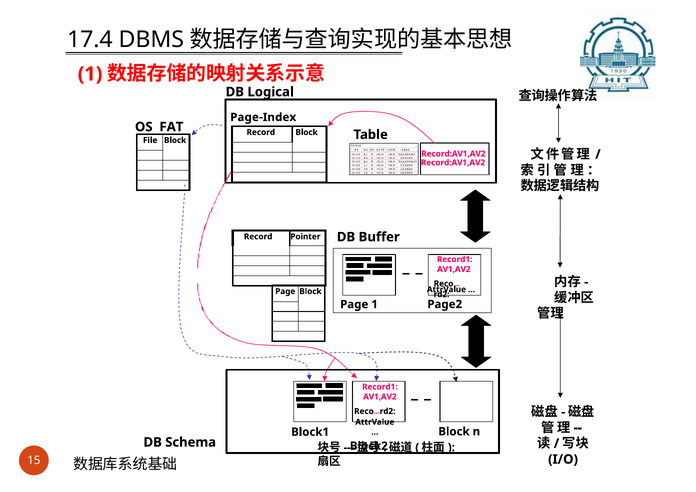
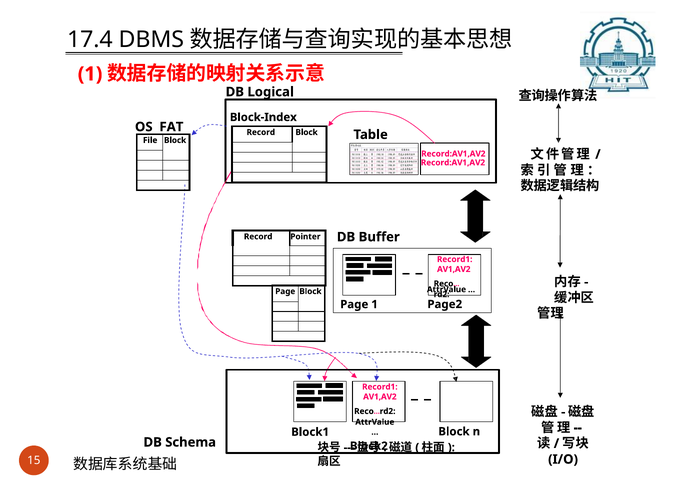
Page-Index: Page-Index -> Block-Index
